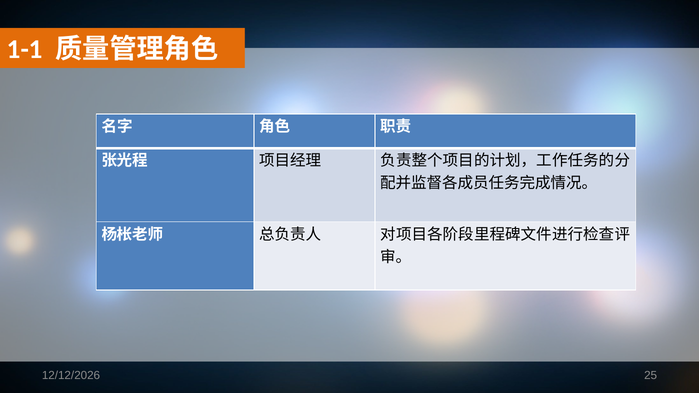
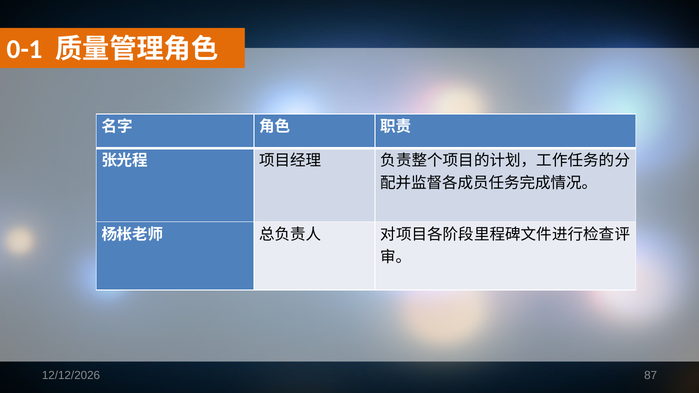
1-1: 1-1 -> 0-1
25: 25 -> 87
